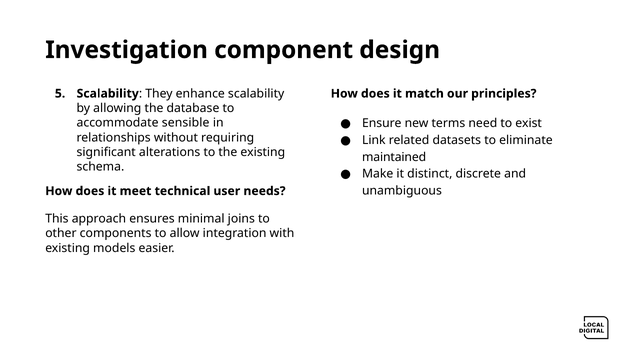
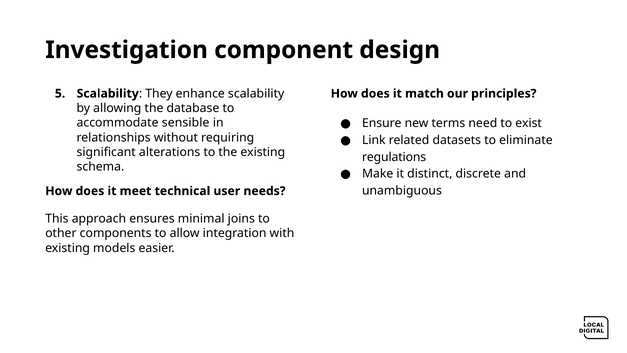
maintained: maintained -> regulations
